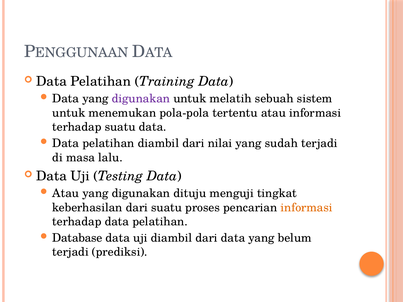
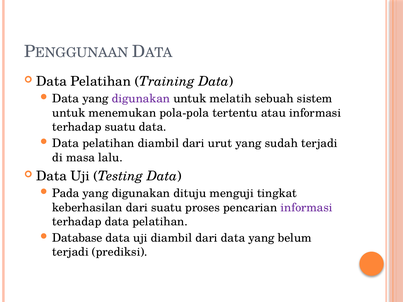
nilai: nilai -> urut
Atau at (66, 194): Atau -> Pada
informasi at (307, 208) colour: orange -> purple
